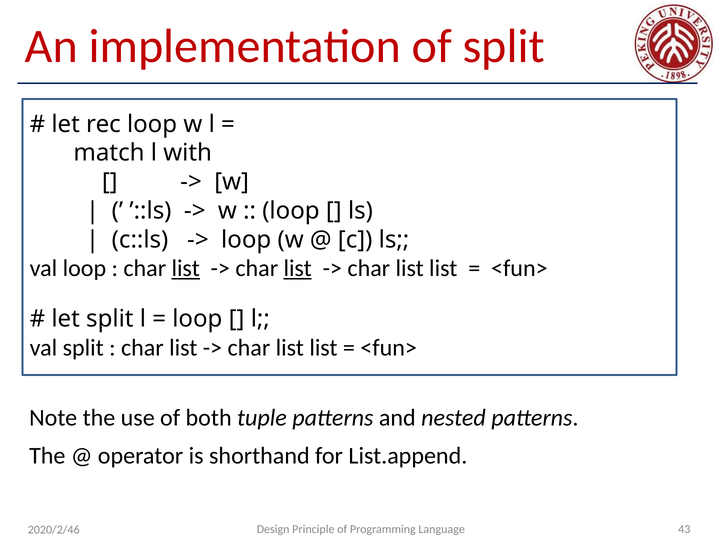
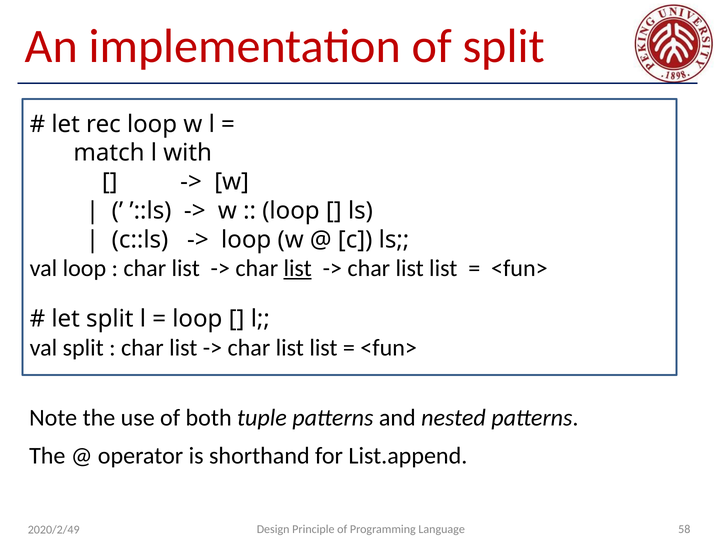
list at (186, 269) underline: present -> none
43: 43 -> 58
2020/2/46: 2020/2/46 -> 2020/2/49
